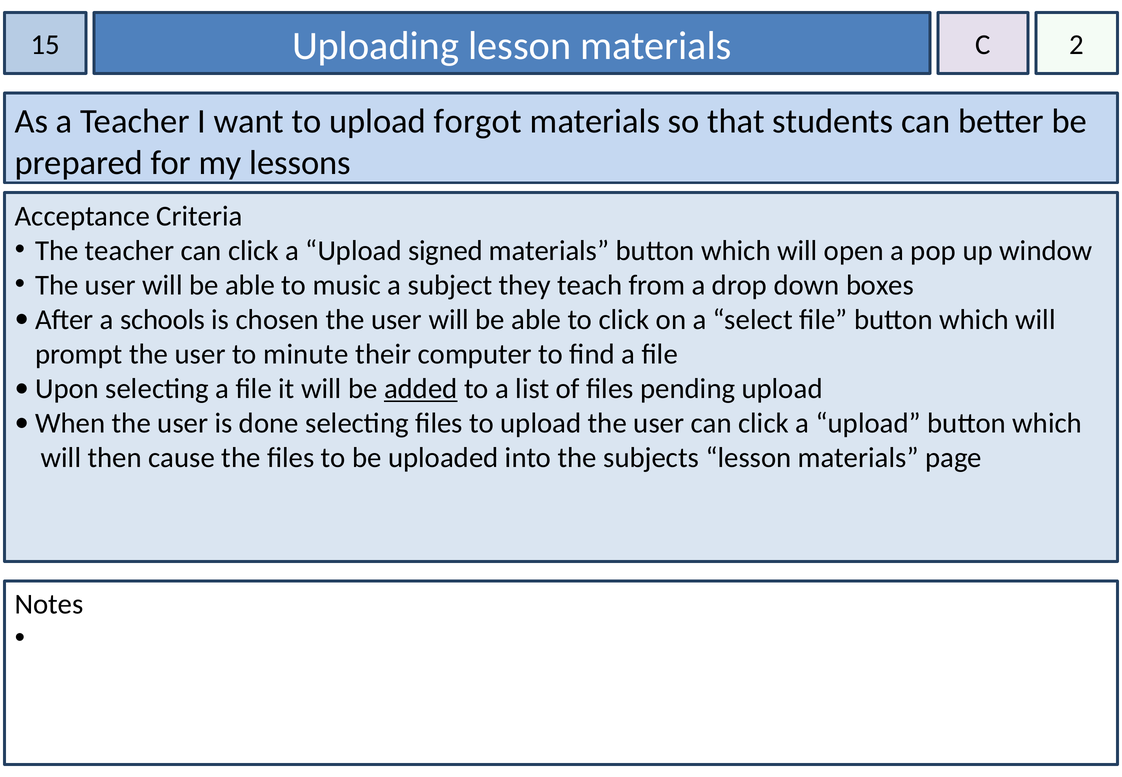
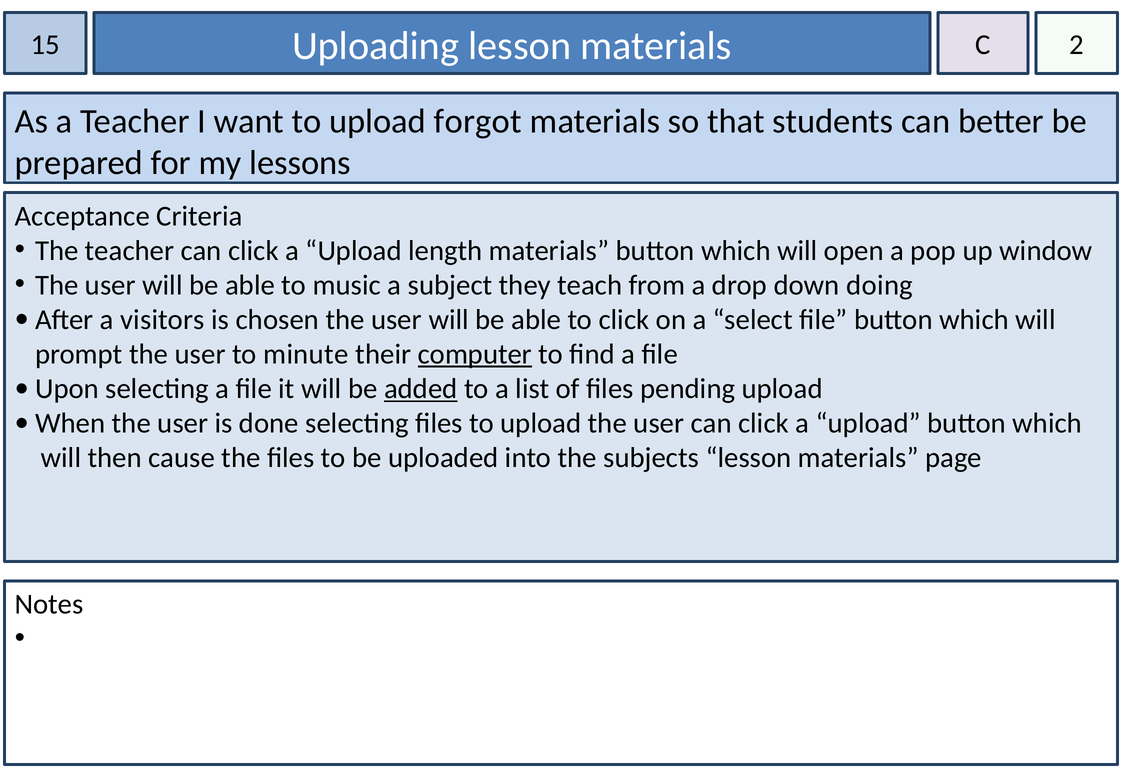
signed: signed -> length
boxes: boxes -> doing
schools: schools -> visitors
computer underline: none -> present
